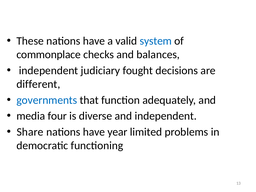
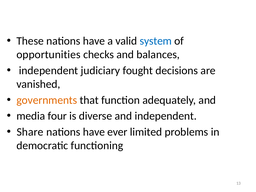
commonplace: commonplace -> opportunities
different: different -> vanished
governments colour: blue -> orange
year: year -> ever
